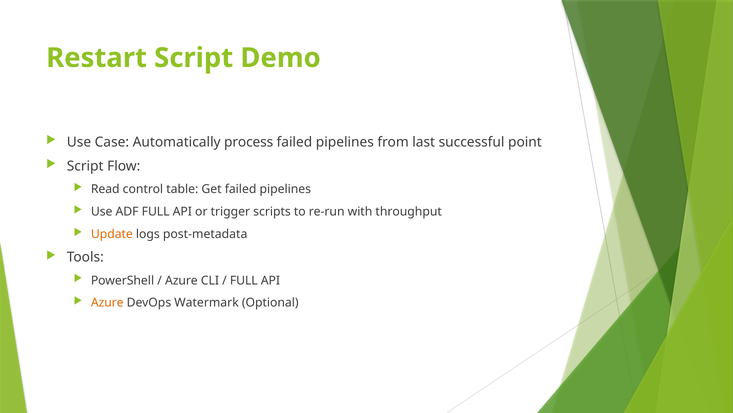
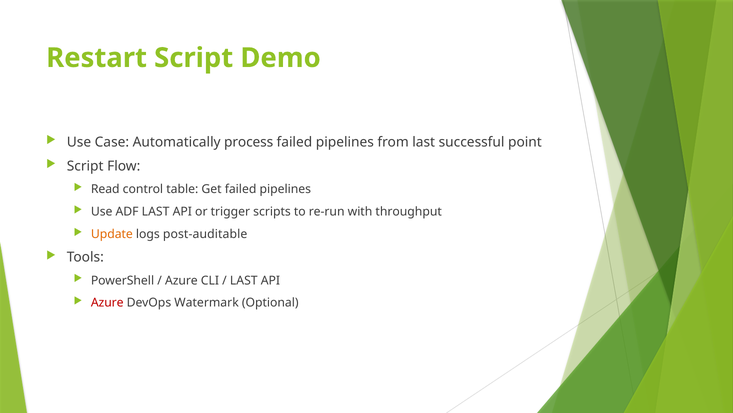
ADF FULL: FULL -> LAST
post-metadata: post-metadata -> post-auditable
FULL at (244, 280): FULL -> LAST
Azure at (107, 302) colour: orange -> red
